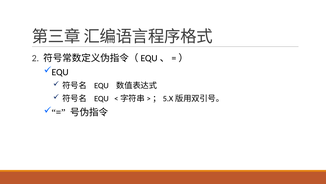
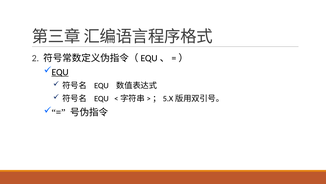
EQU at (60, 72) underline: none -> present
